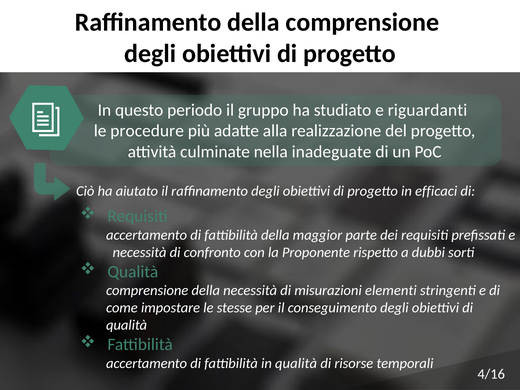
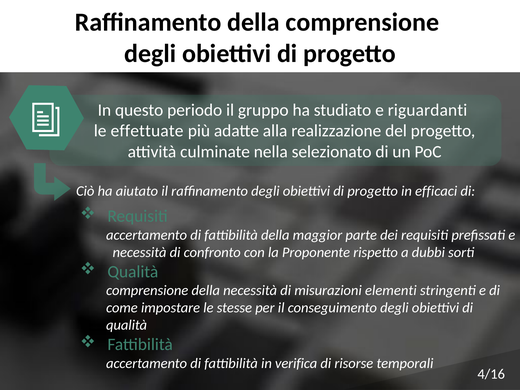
procedure: procedure -> effettuate
inadeguate: inadeguate -> selezionato
in qualità: qualità -> verifica
